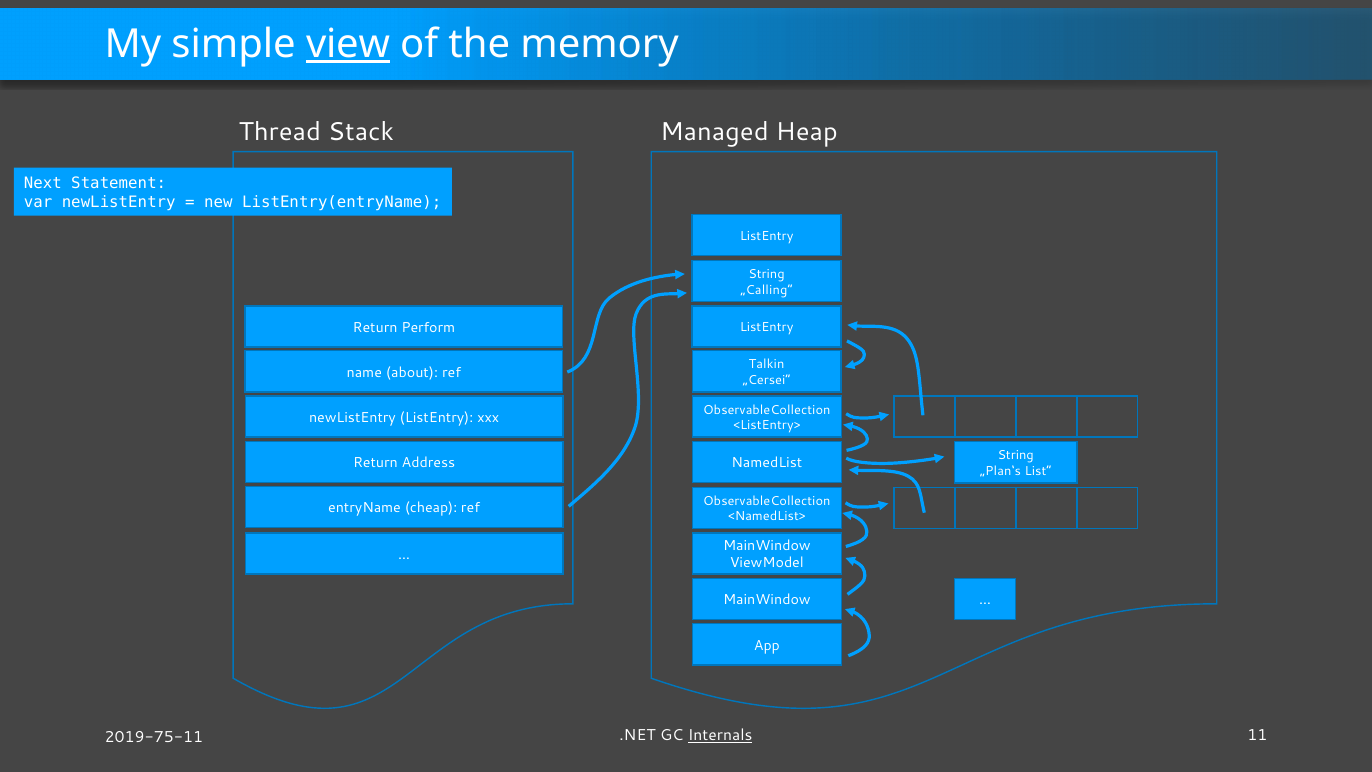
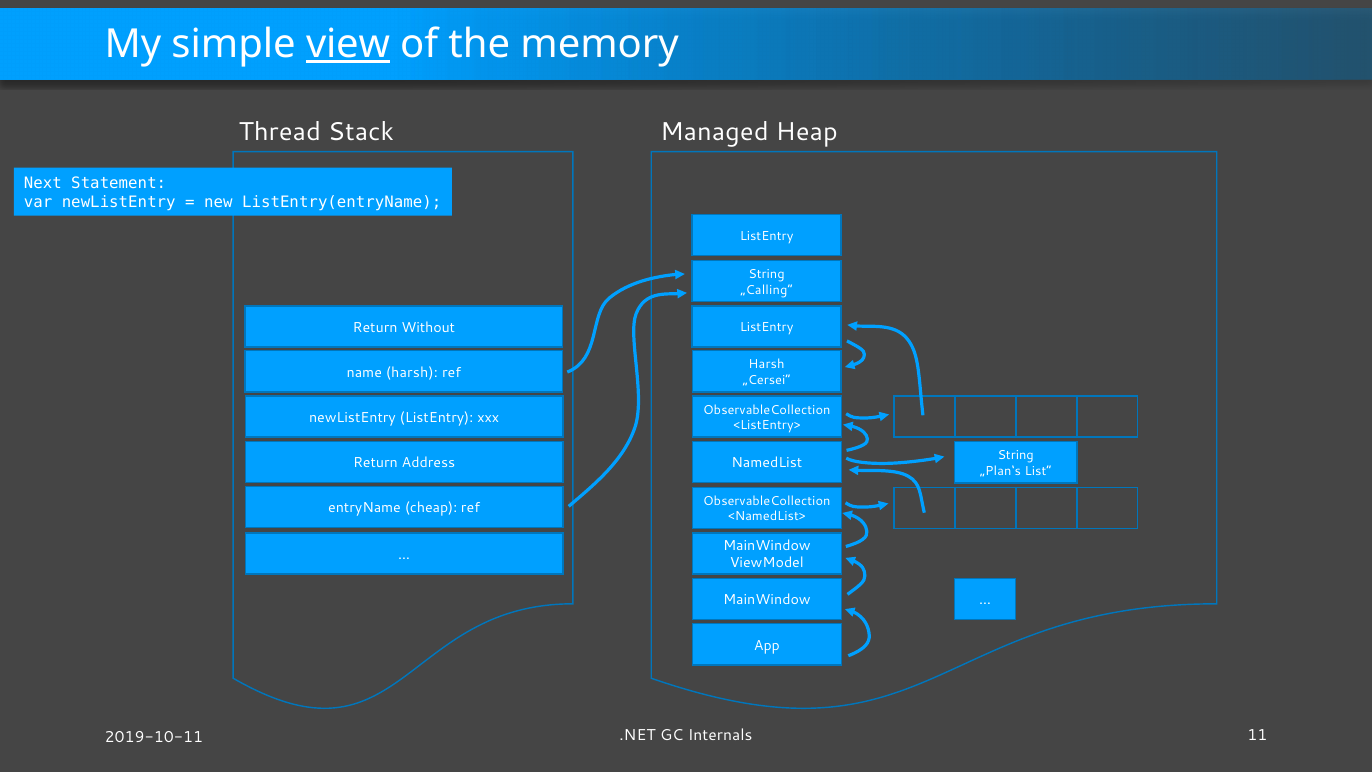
Perform: Perform -> Without
Talkin at (767, 364): Talkin -> Harsh
name about: about -> harsh
Internals underline: present -> none
2019-75-11: 2019-75-11 -> 2019-10-11
